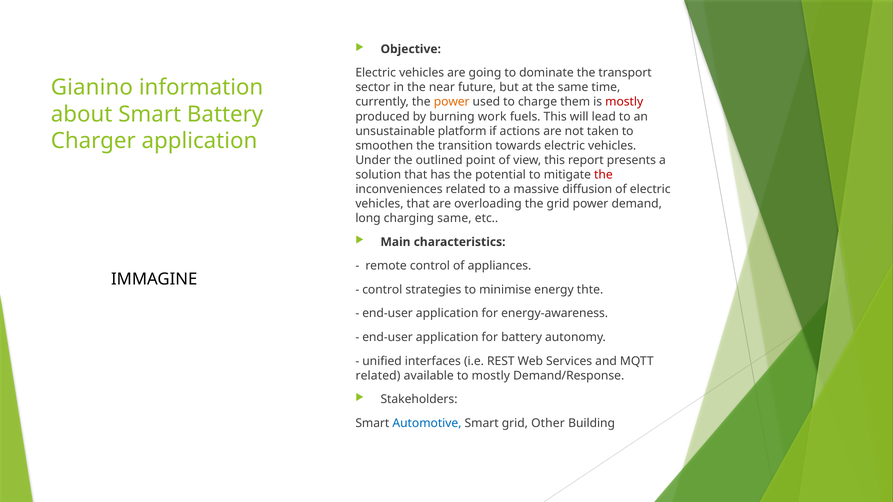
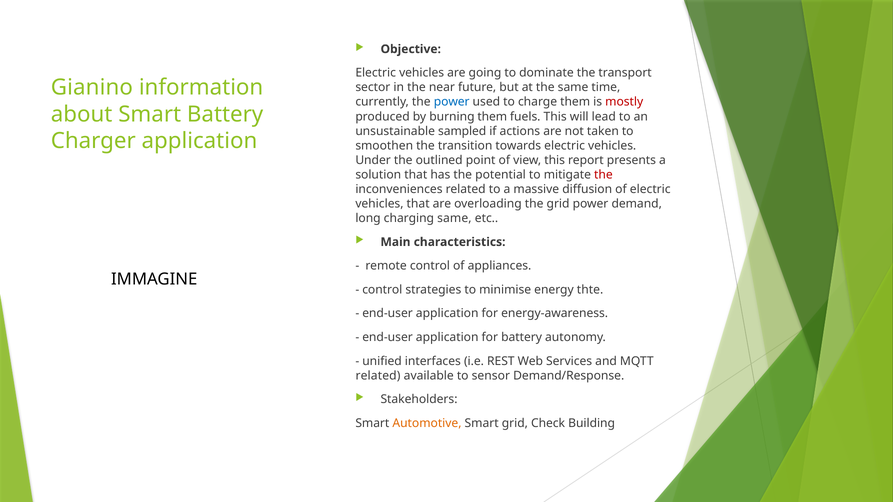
power at (452, 102) colour: orange -> blue
burning work: work -> them
platform: platform -> sampled
to mostly: mostly -> sensor
Automotive colour: blue -> orange
Other: Other -> Check
